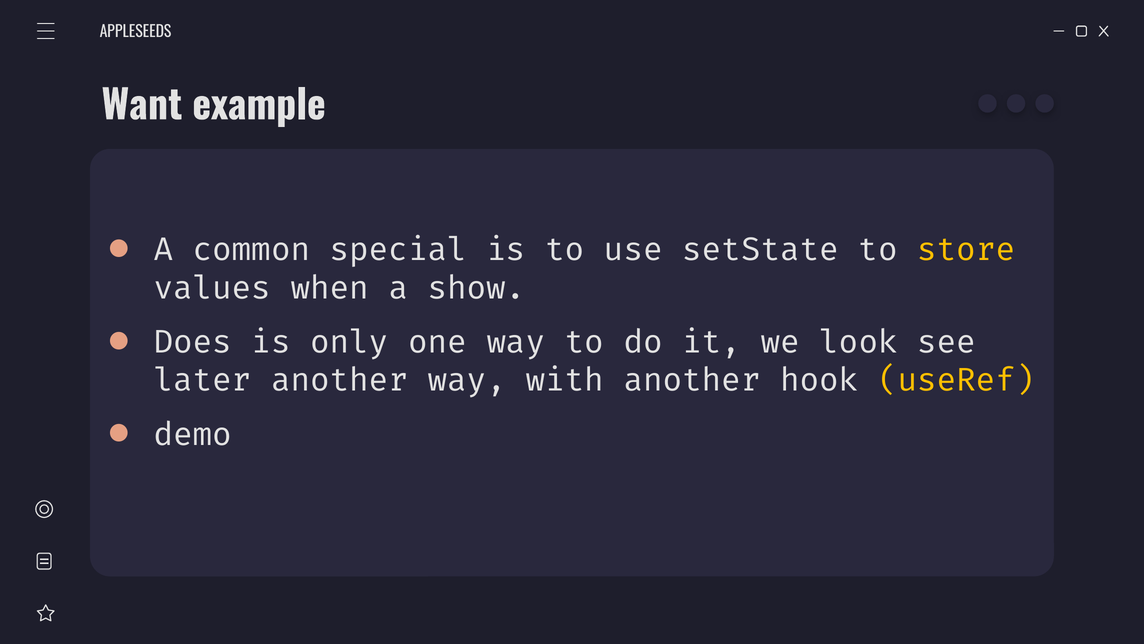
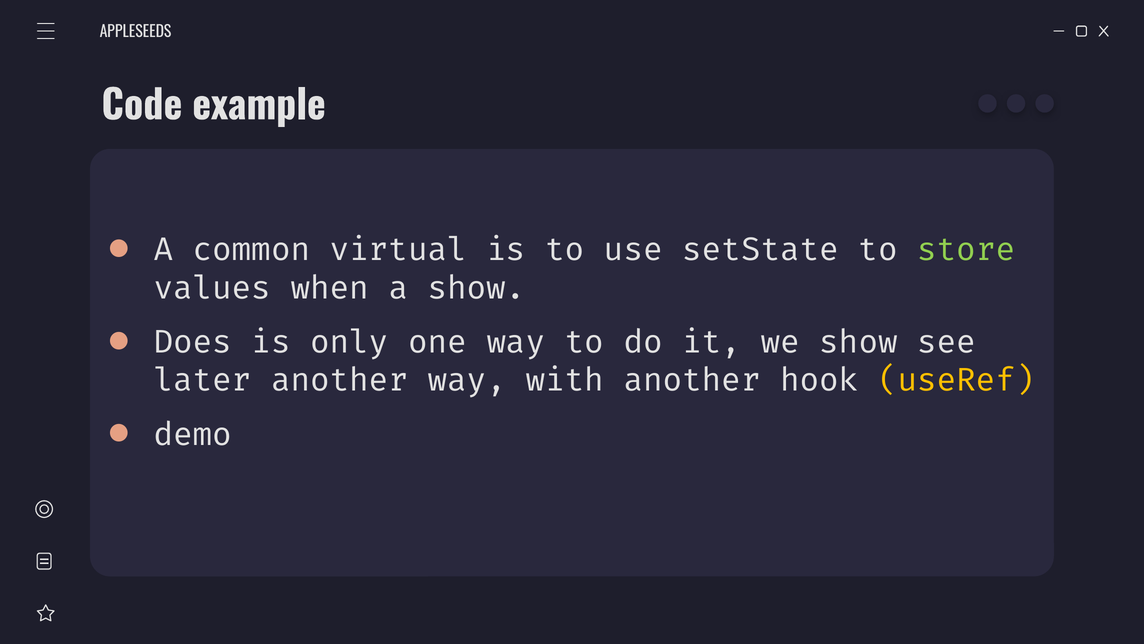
Want: Want -> Code
special: special -> virtual
store colour: yellow -> light green
we look: look -> show
